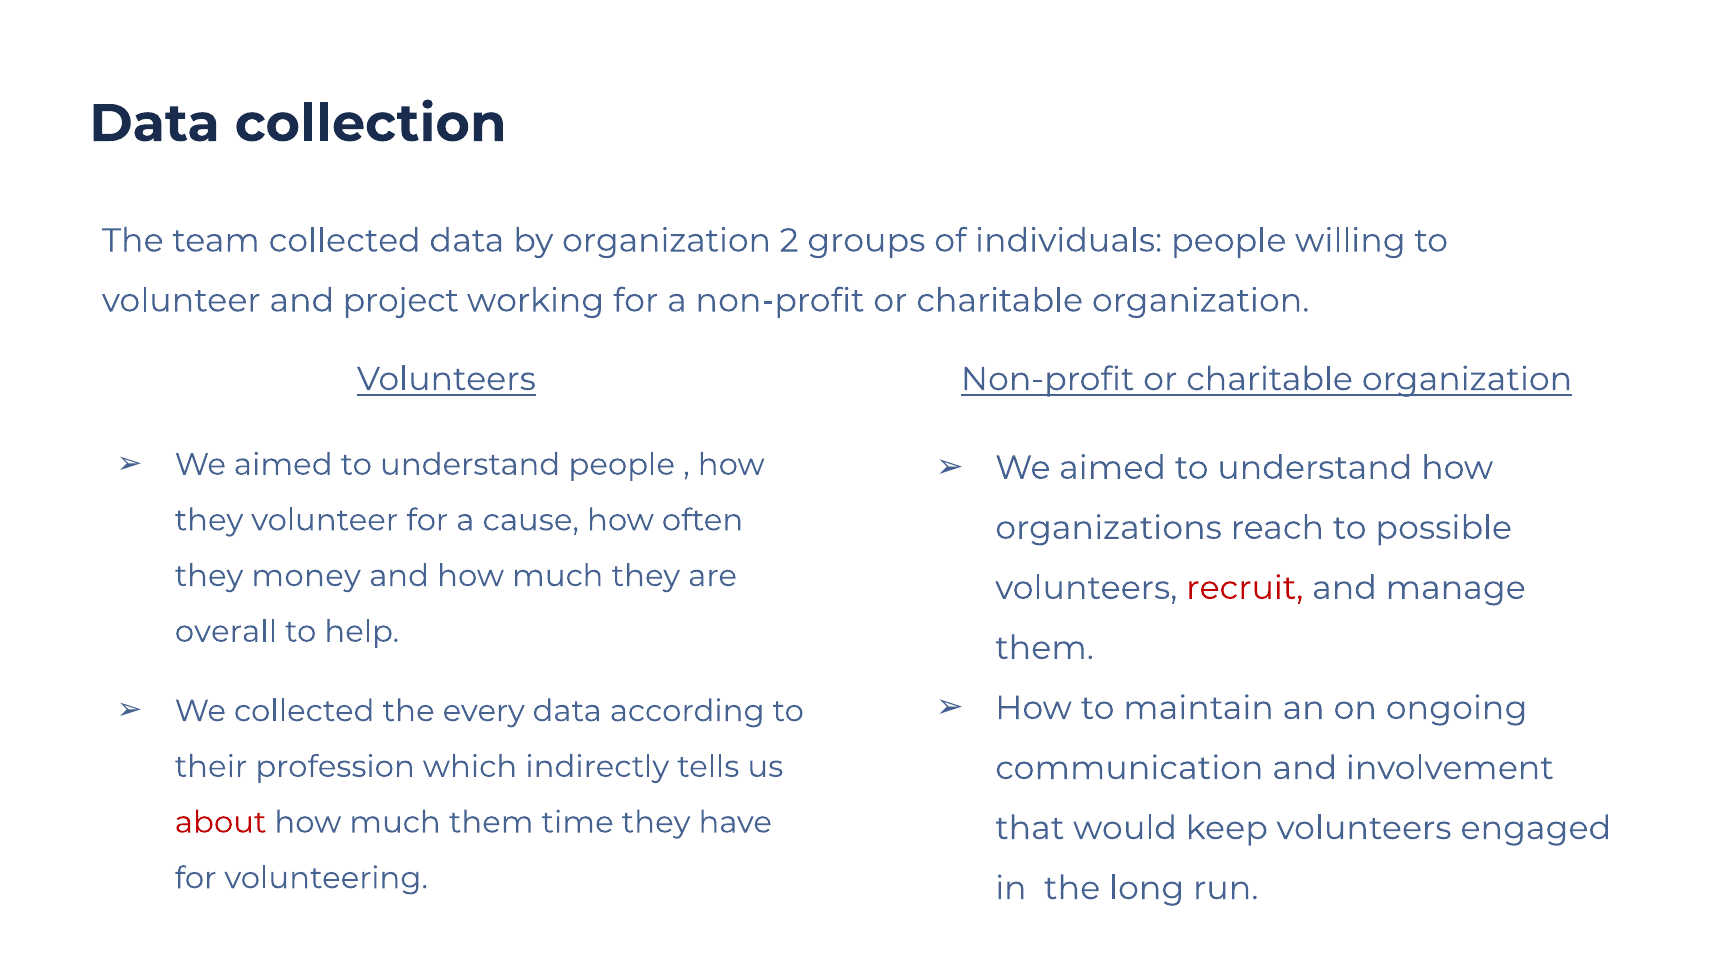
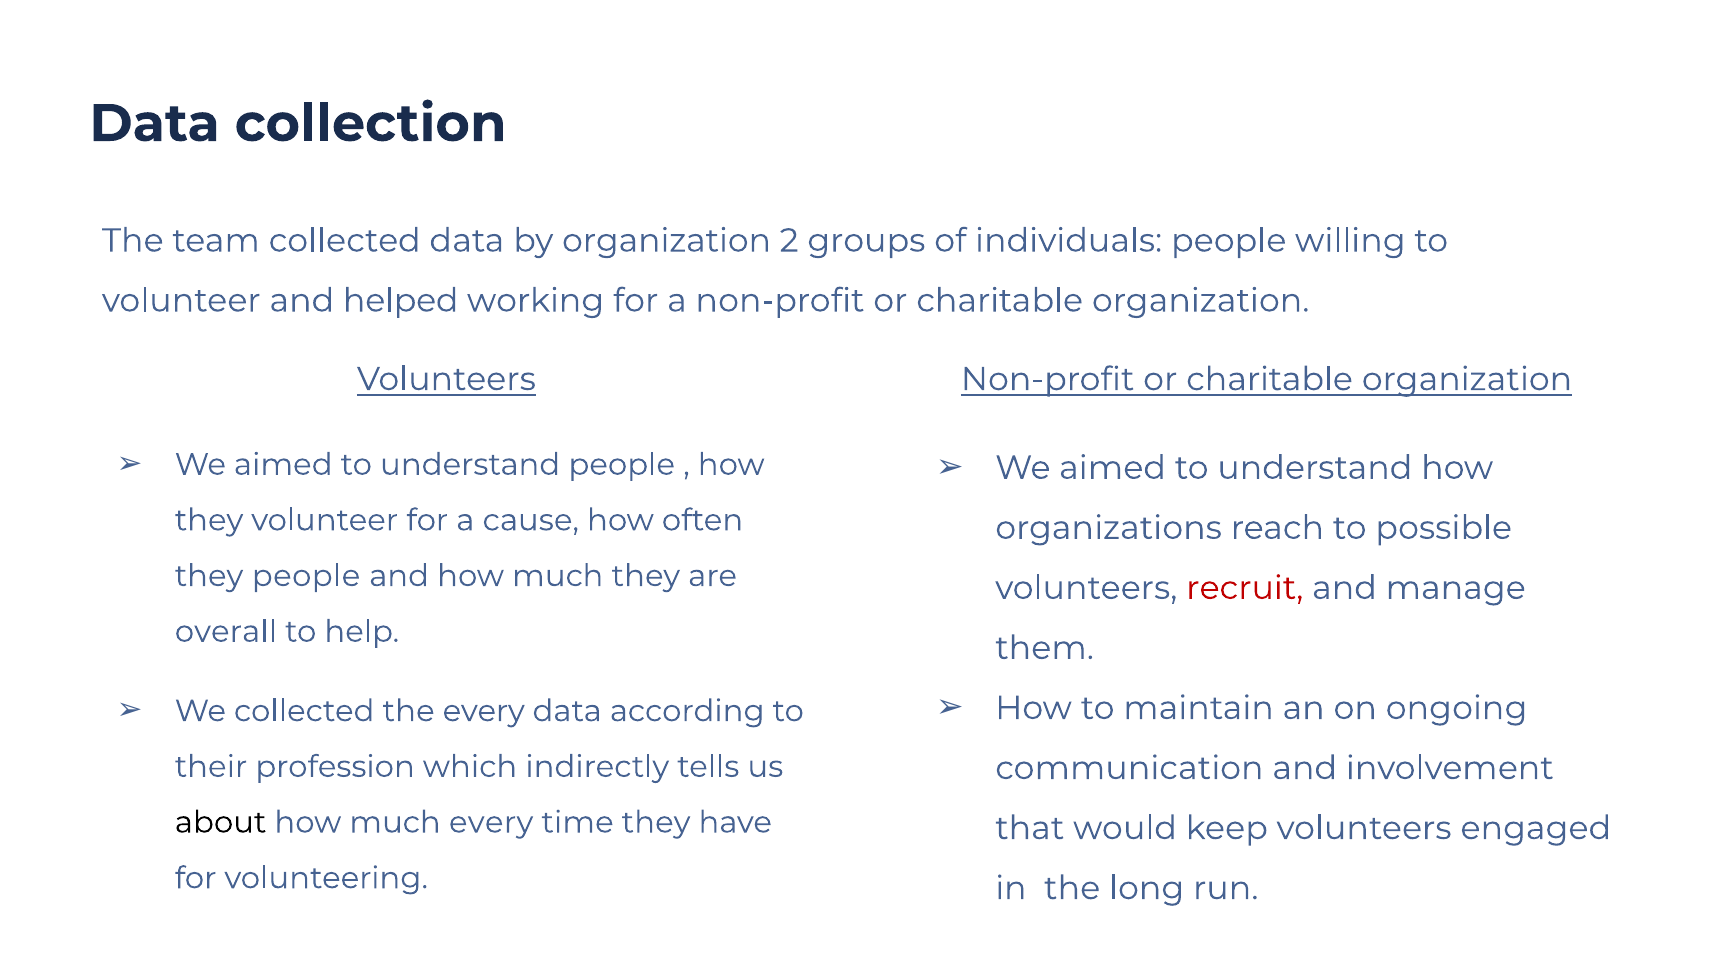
project: project -> helped
they money: money -> people
about colour: red -> black
much them: them -> every
